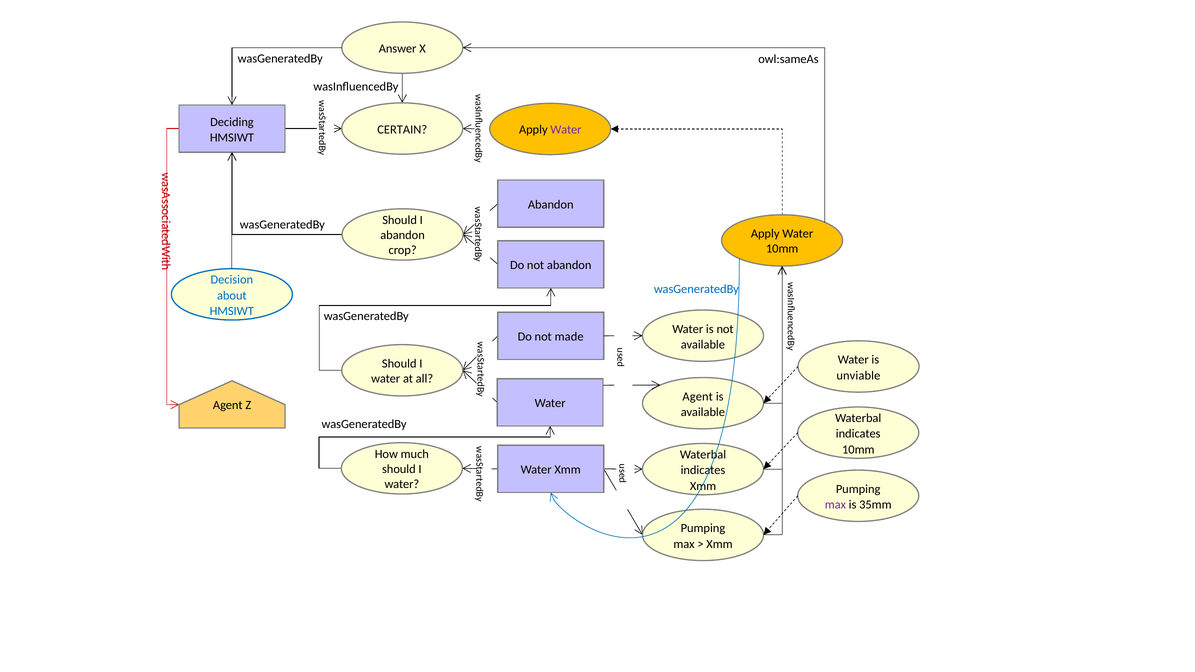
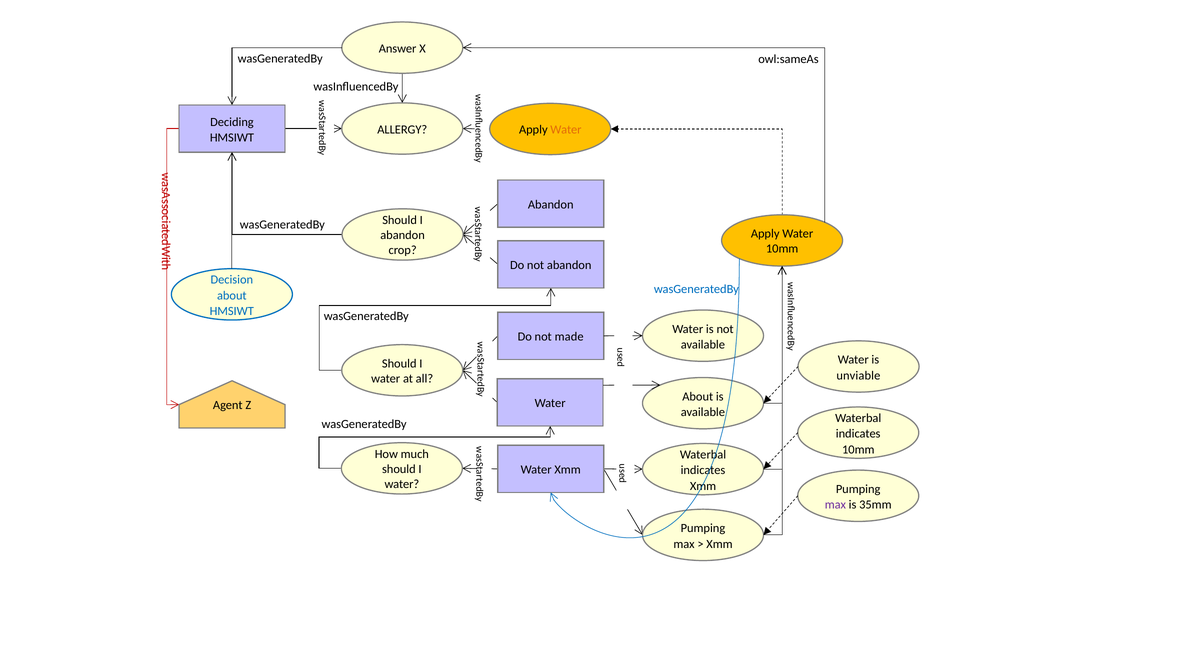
CERTAIN: CERTAIN -> ALLERGY
Water at (566, 130) colour: purple -> orange
Agent at (698, 397): Agent -> About
